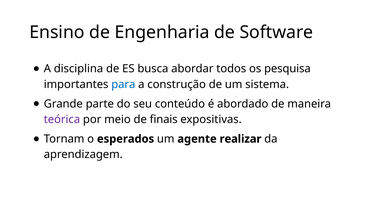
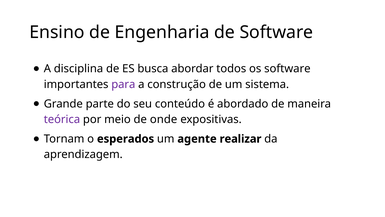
os pesquisa: pesquisa -> software
para colour: blue -> purple
finais: finais -> onde
